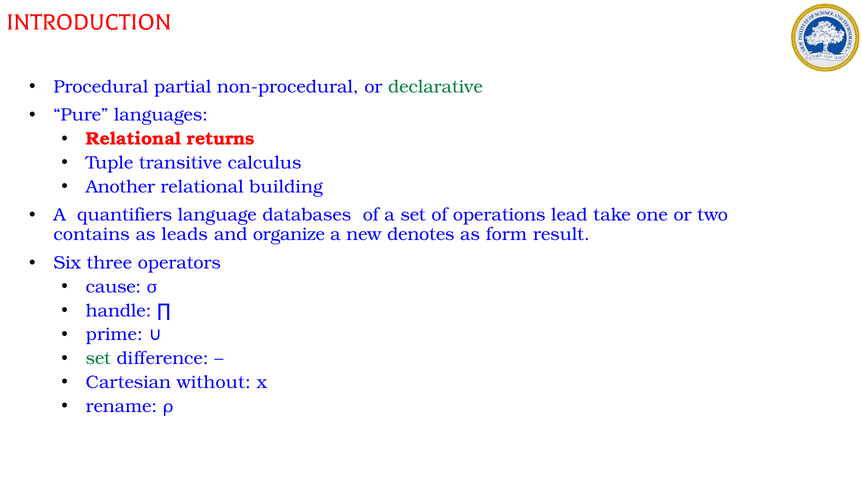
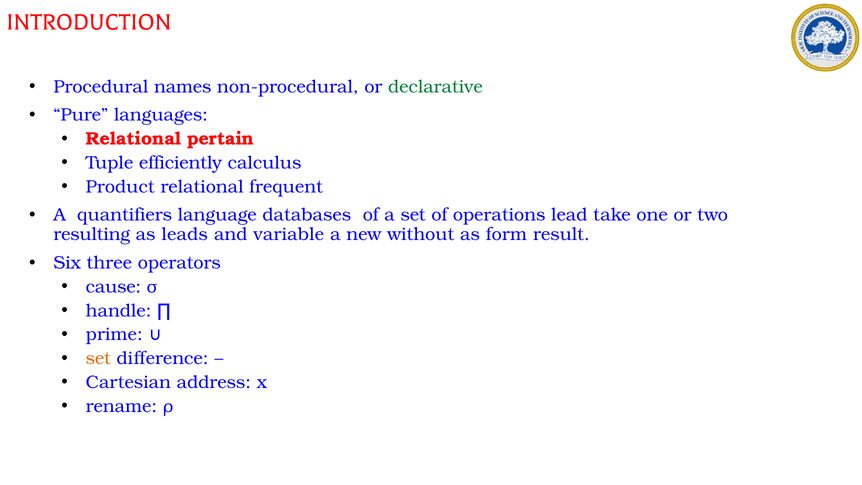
partial: partial -> names
returns: returns -> pertain
transitive: transitive -> efficiently
Another: Another -> Product
building: building -> frequent
contains: contains -> resulting
organize: organize -> variable
denotes: denotes -> without
set at (98, 358) colour: green -> orange
without: without -> address
